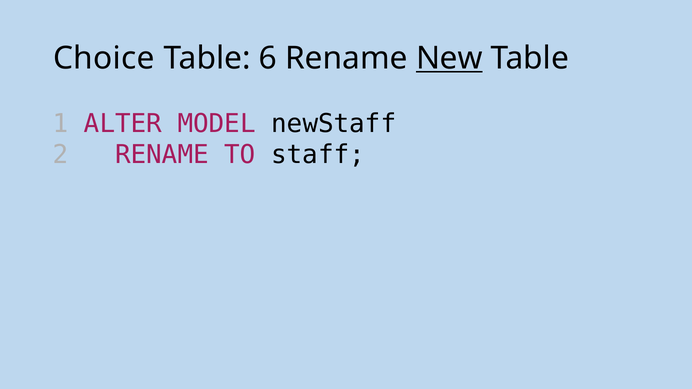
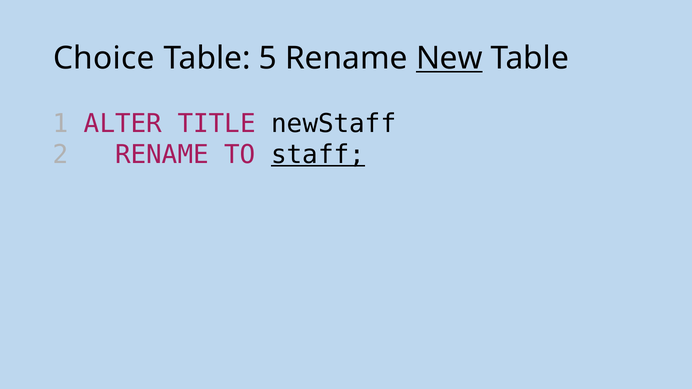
6: 6 -> 5
MODEL: MODEL -> TITLE
staff underline: none -> present
